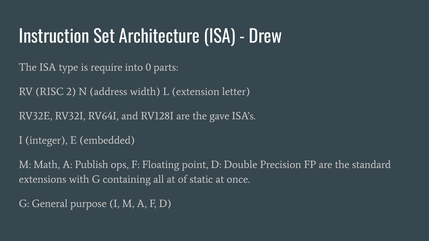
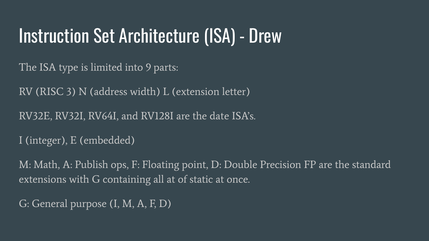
require: require -> limited
0: 0 -> 9
2: 2 -> 3
gave: gave -> date
